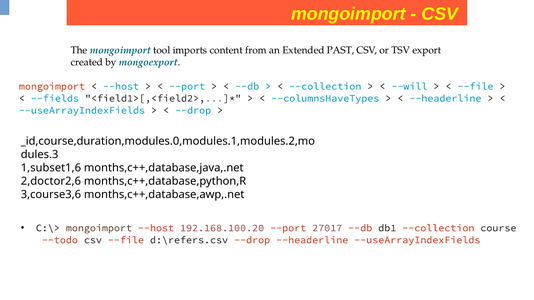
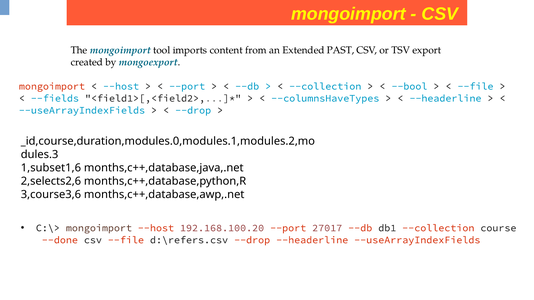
--will: --will -> --bool
2,doctor2,6: 2,doctor2,6 -> 2,selects2,6
--todo: --todo -> --done
